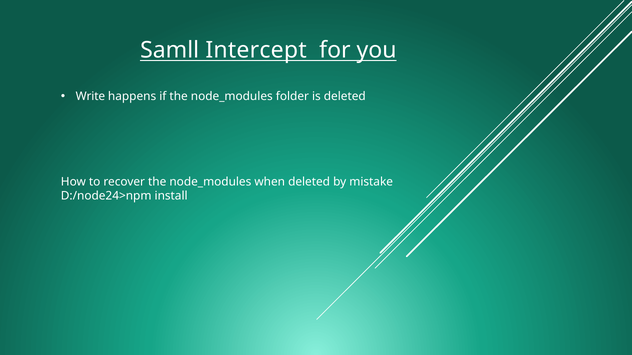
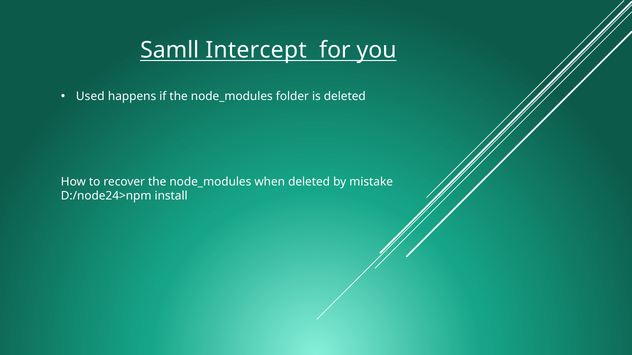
Write: Write -> Used
